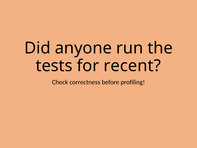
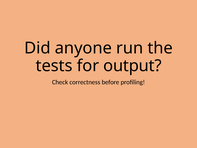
recent: recent -> output
